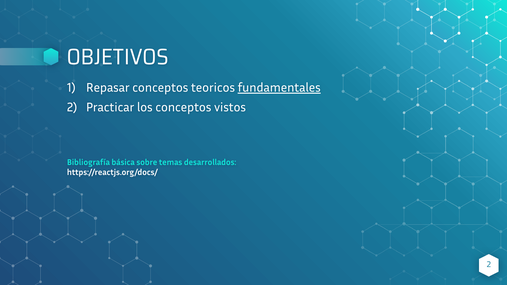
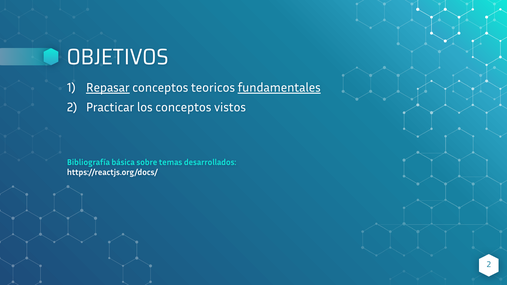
Repasar underline: none -> present
